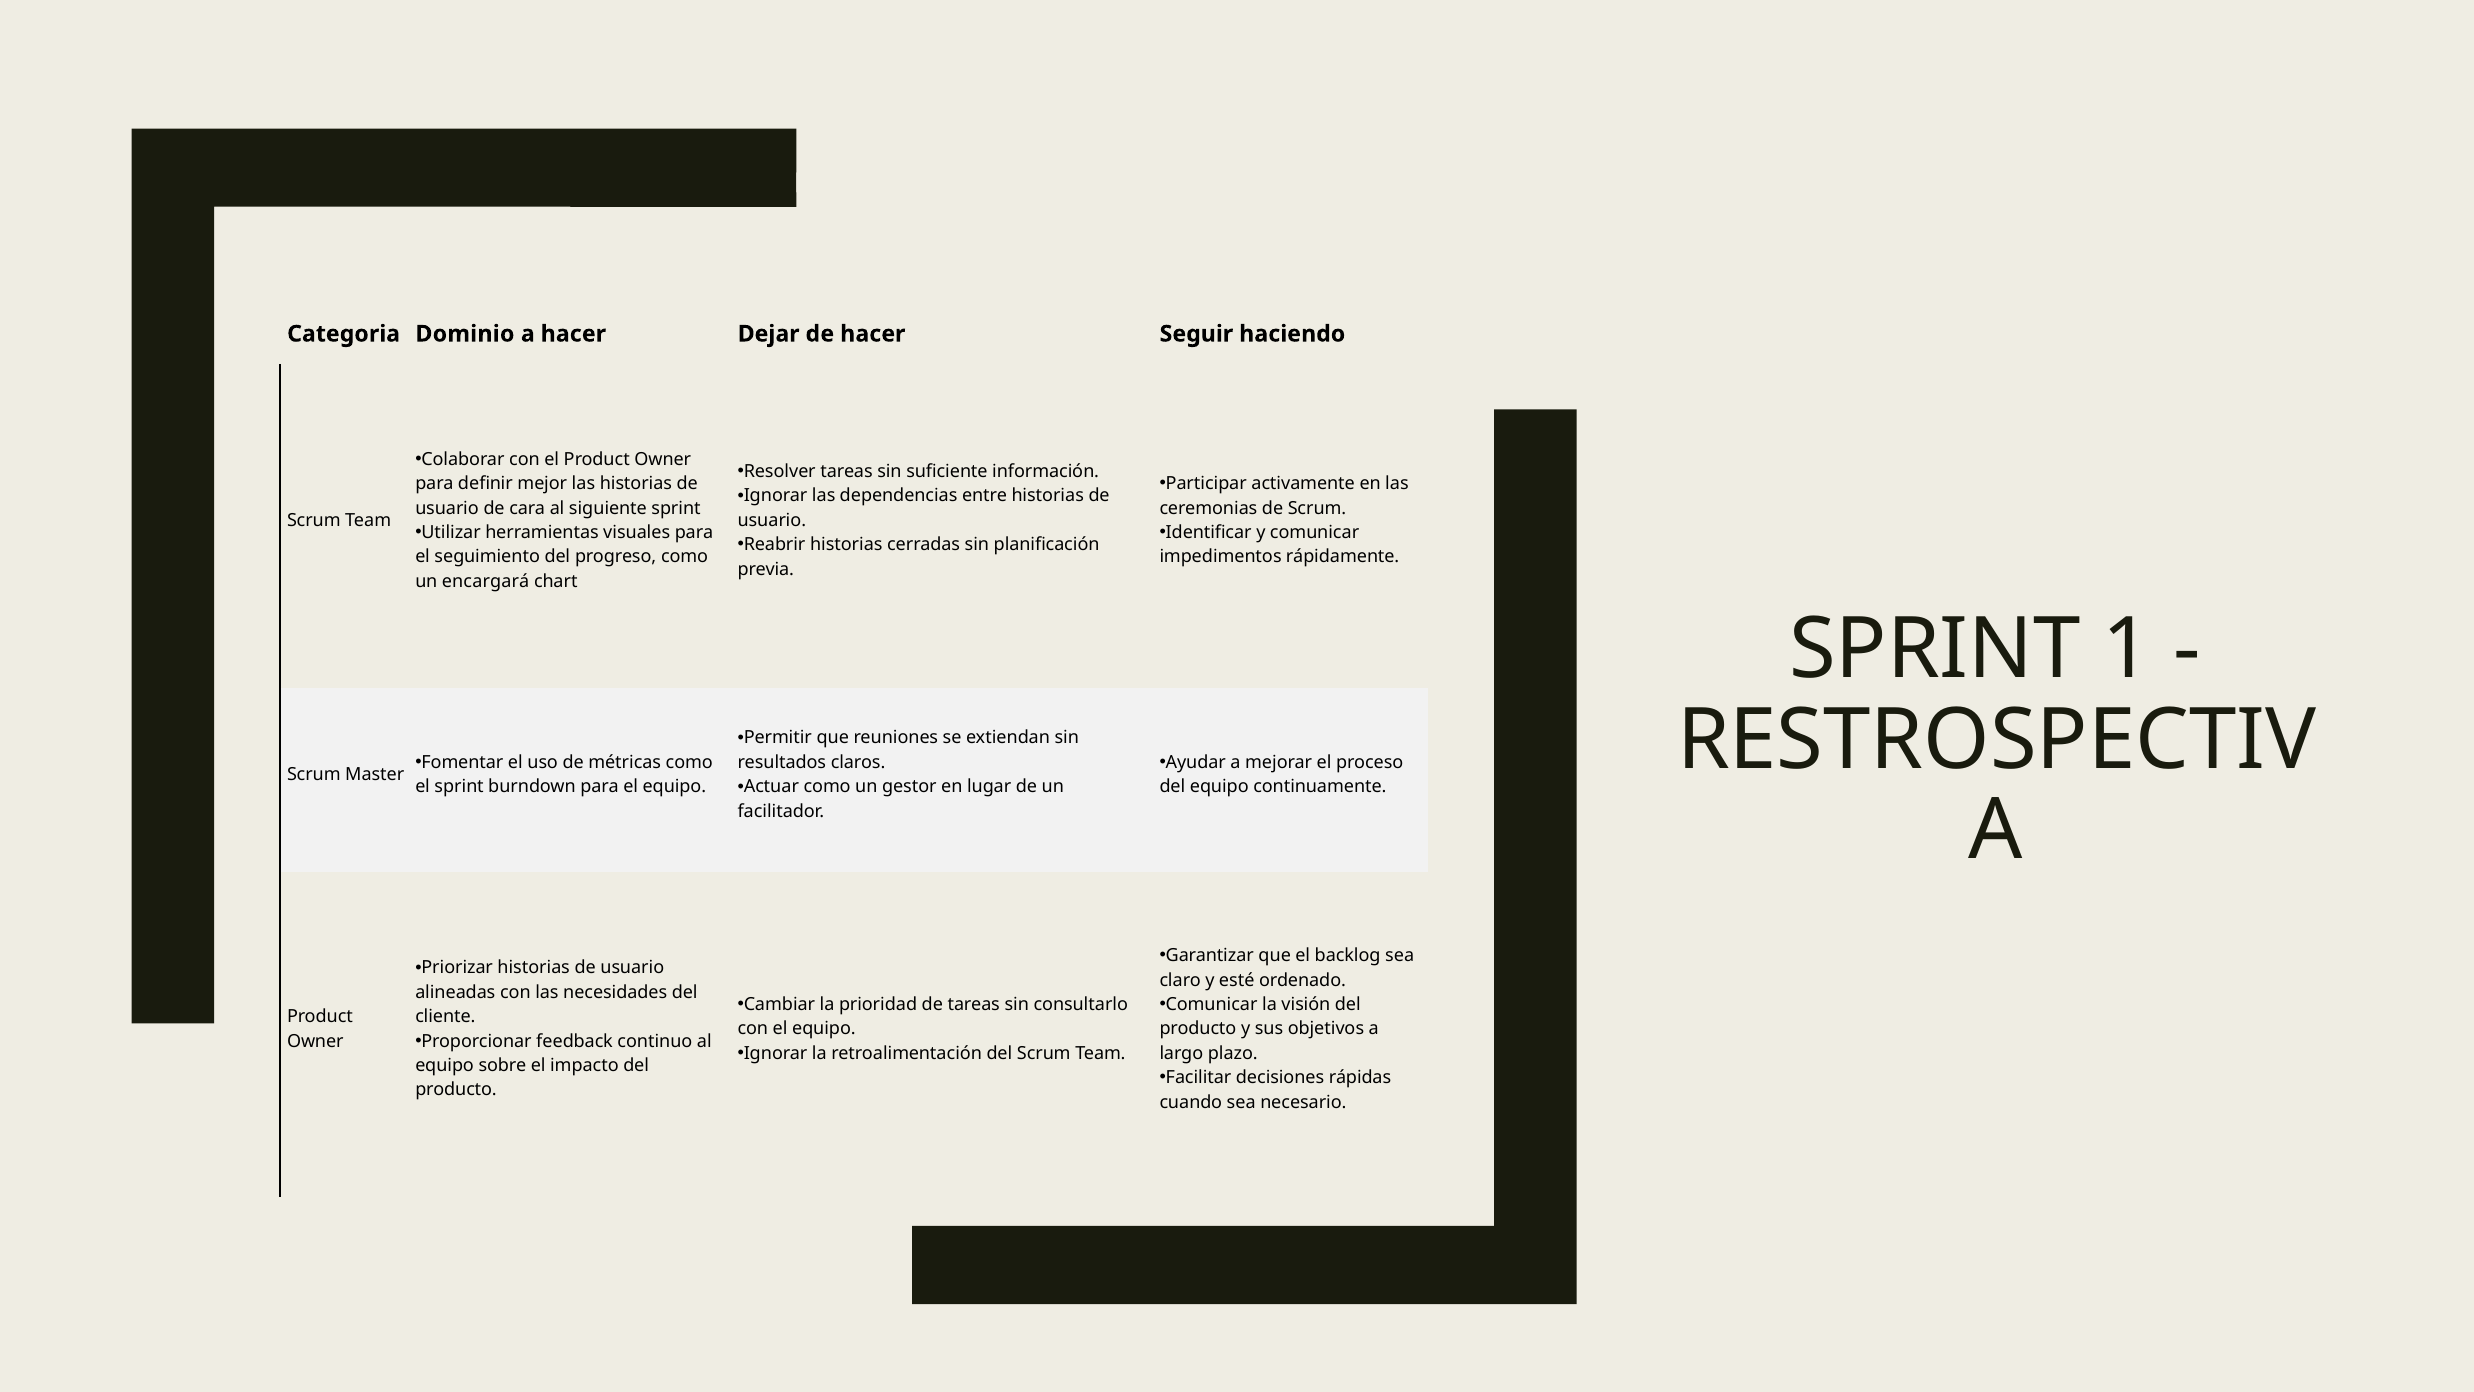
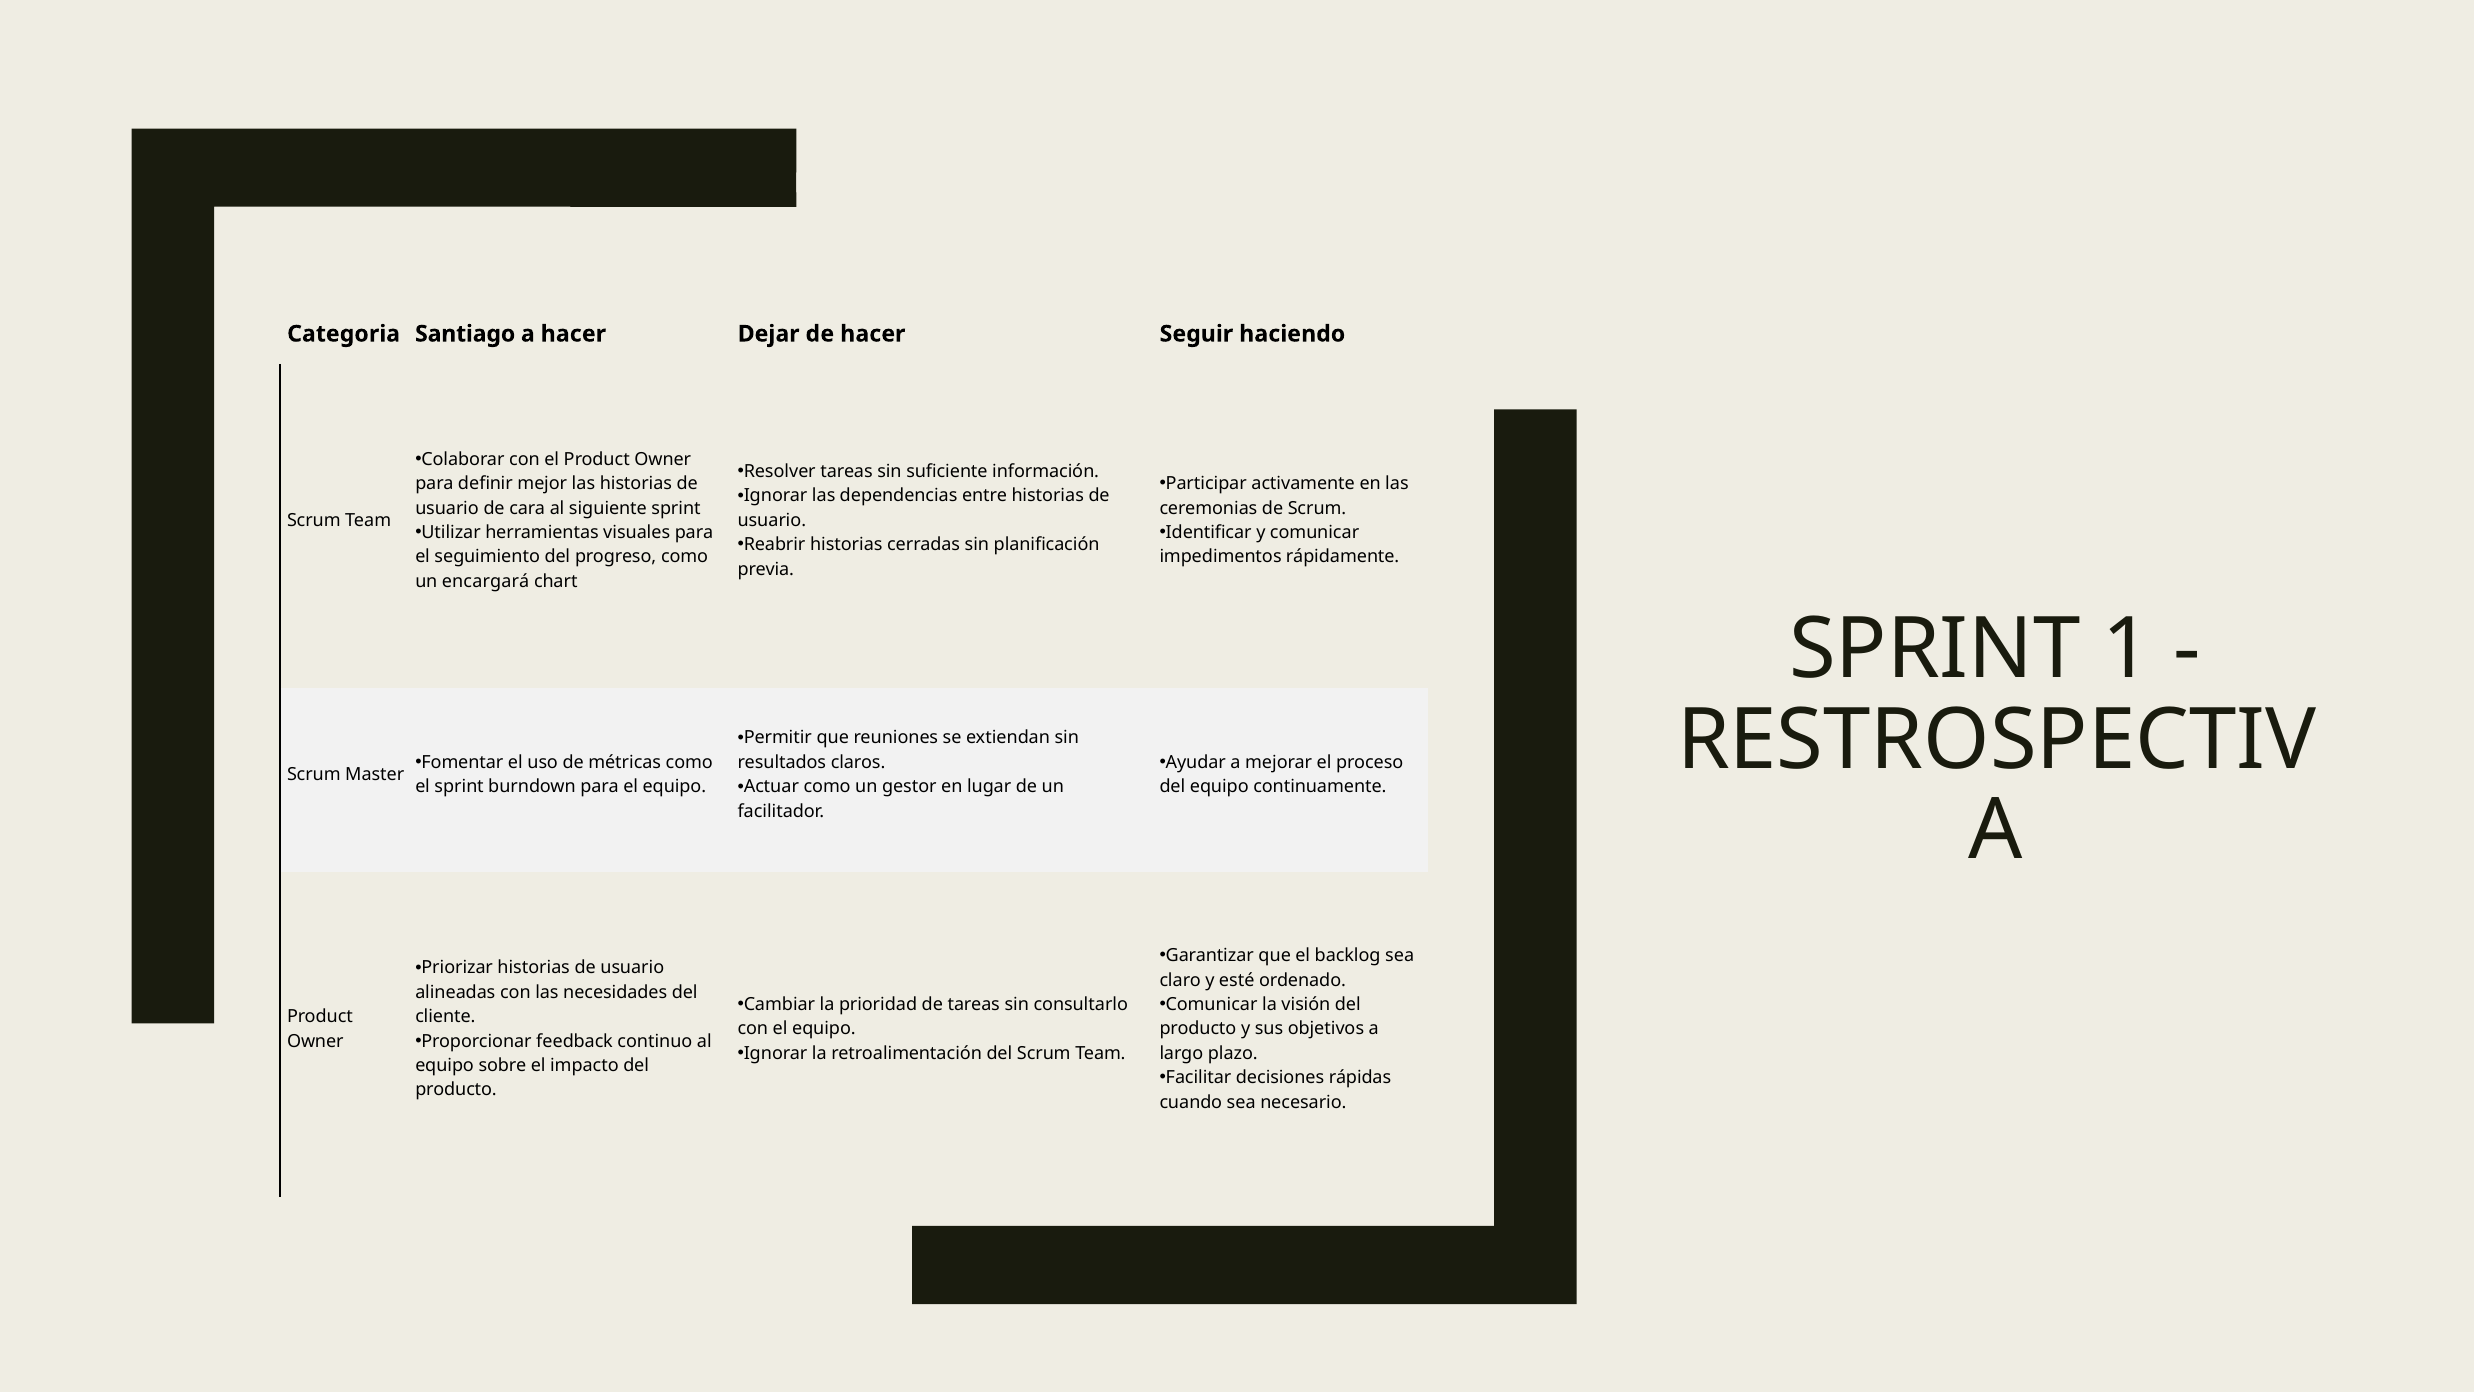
Dominio: Dominio -> Santiago
